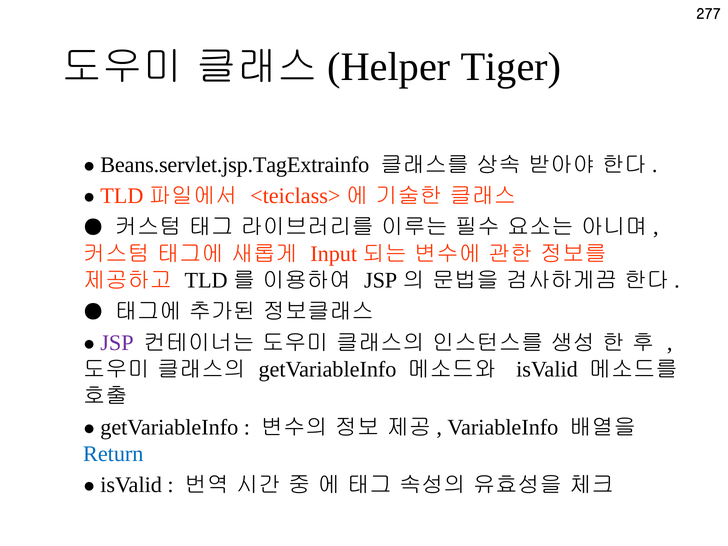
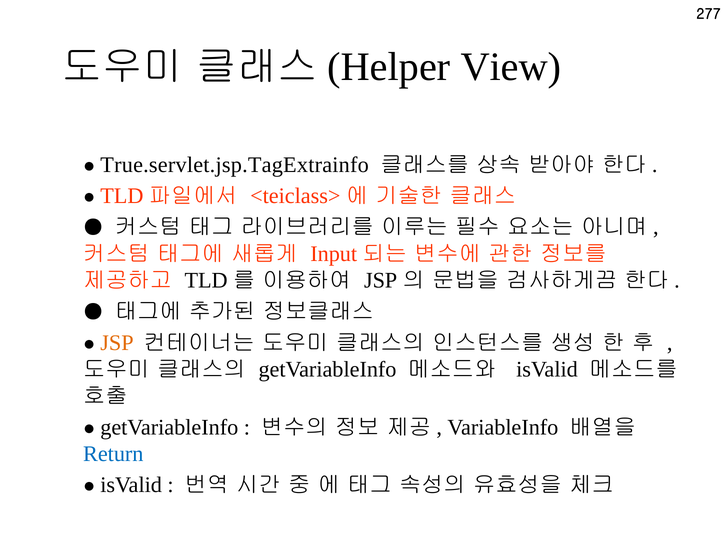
Tiger: Tiger -> View
Beans.servlet.jsp.TagExtrainfo: Beans.servlet.jsp.TagExtrainfo -> True.servlet.jsp.TagExtrainfo
JSP colour: purple -> orange
